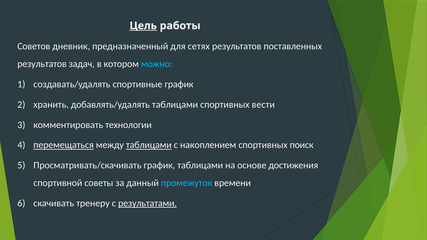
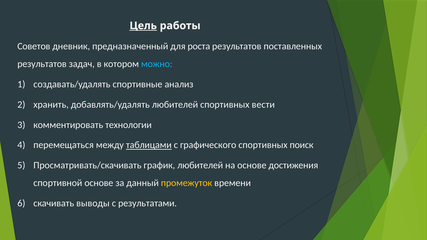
сетях: сетях -> роста
спортивные график: график -> анализ
добавлять/удалять таблицами: таблицами -> любителей
перемещаться underline: present -> none
накоплением: накоплением -> графического
график таблицами: таблицами -> любителей
спортивной советы: советы -> основе
промежуток colour: light blue -> yellow
тренеру: тренеру -> выводы
результатами underline: present -> none
